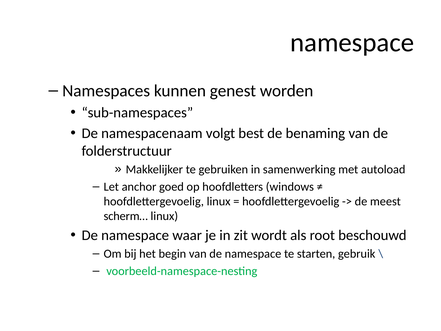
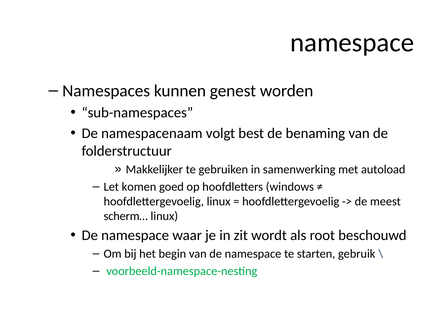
anchor: anchor -> komen
